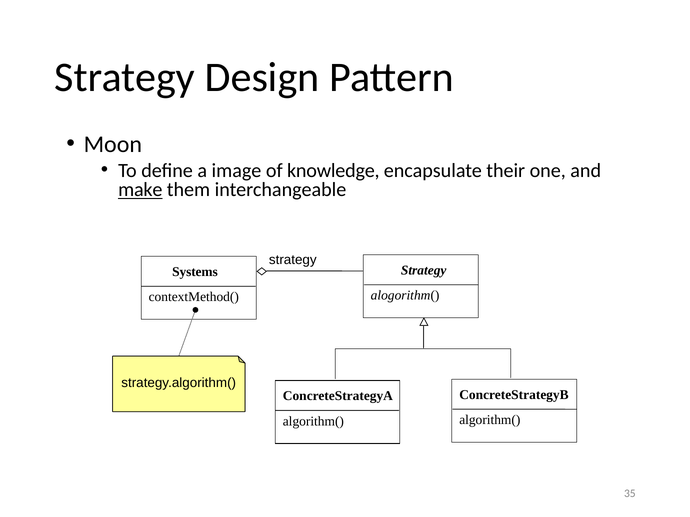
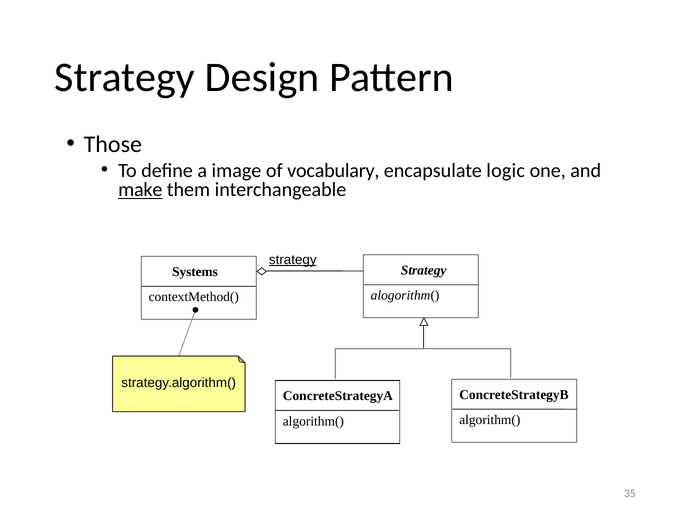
Moon: Moon -> Those
knowledge: knowledge -> vocabulary
their: their -> logic
strategy at (293, 260) underline: none -> present
